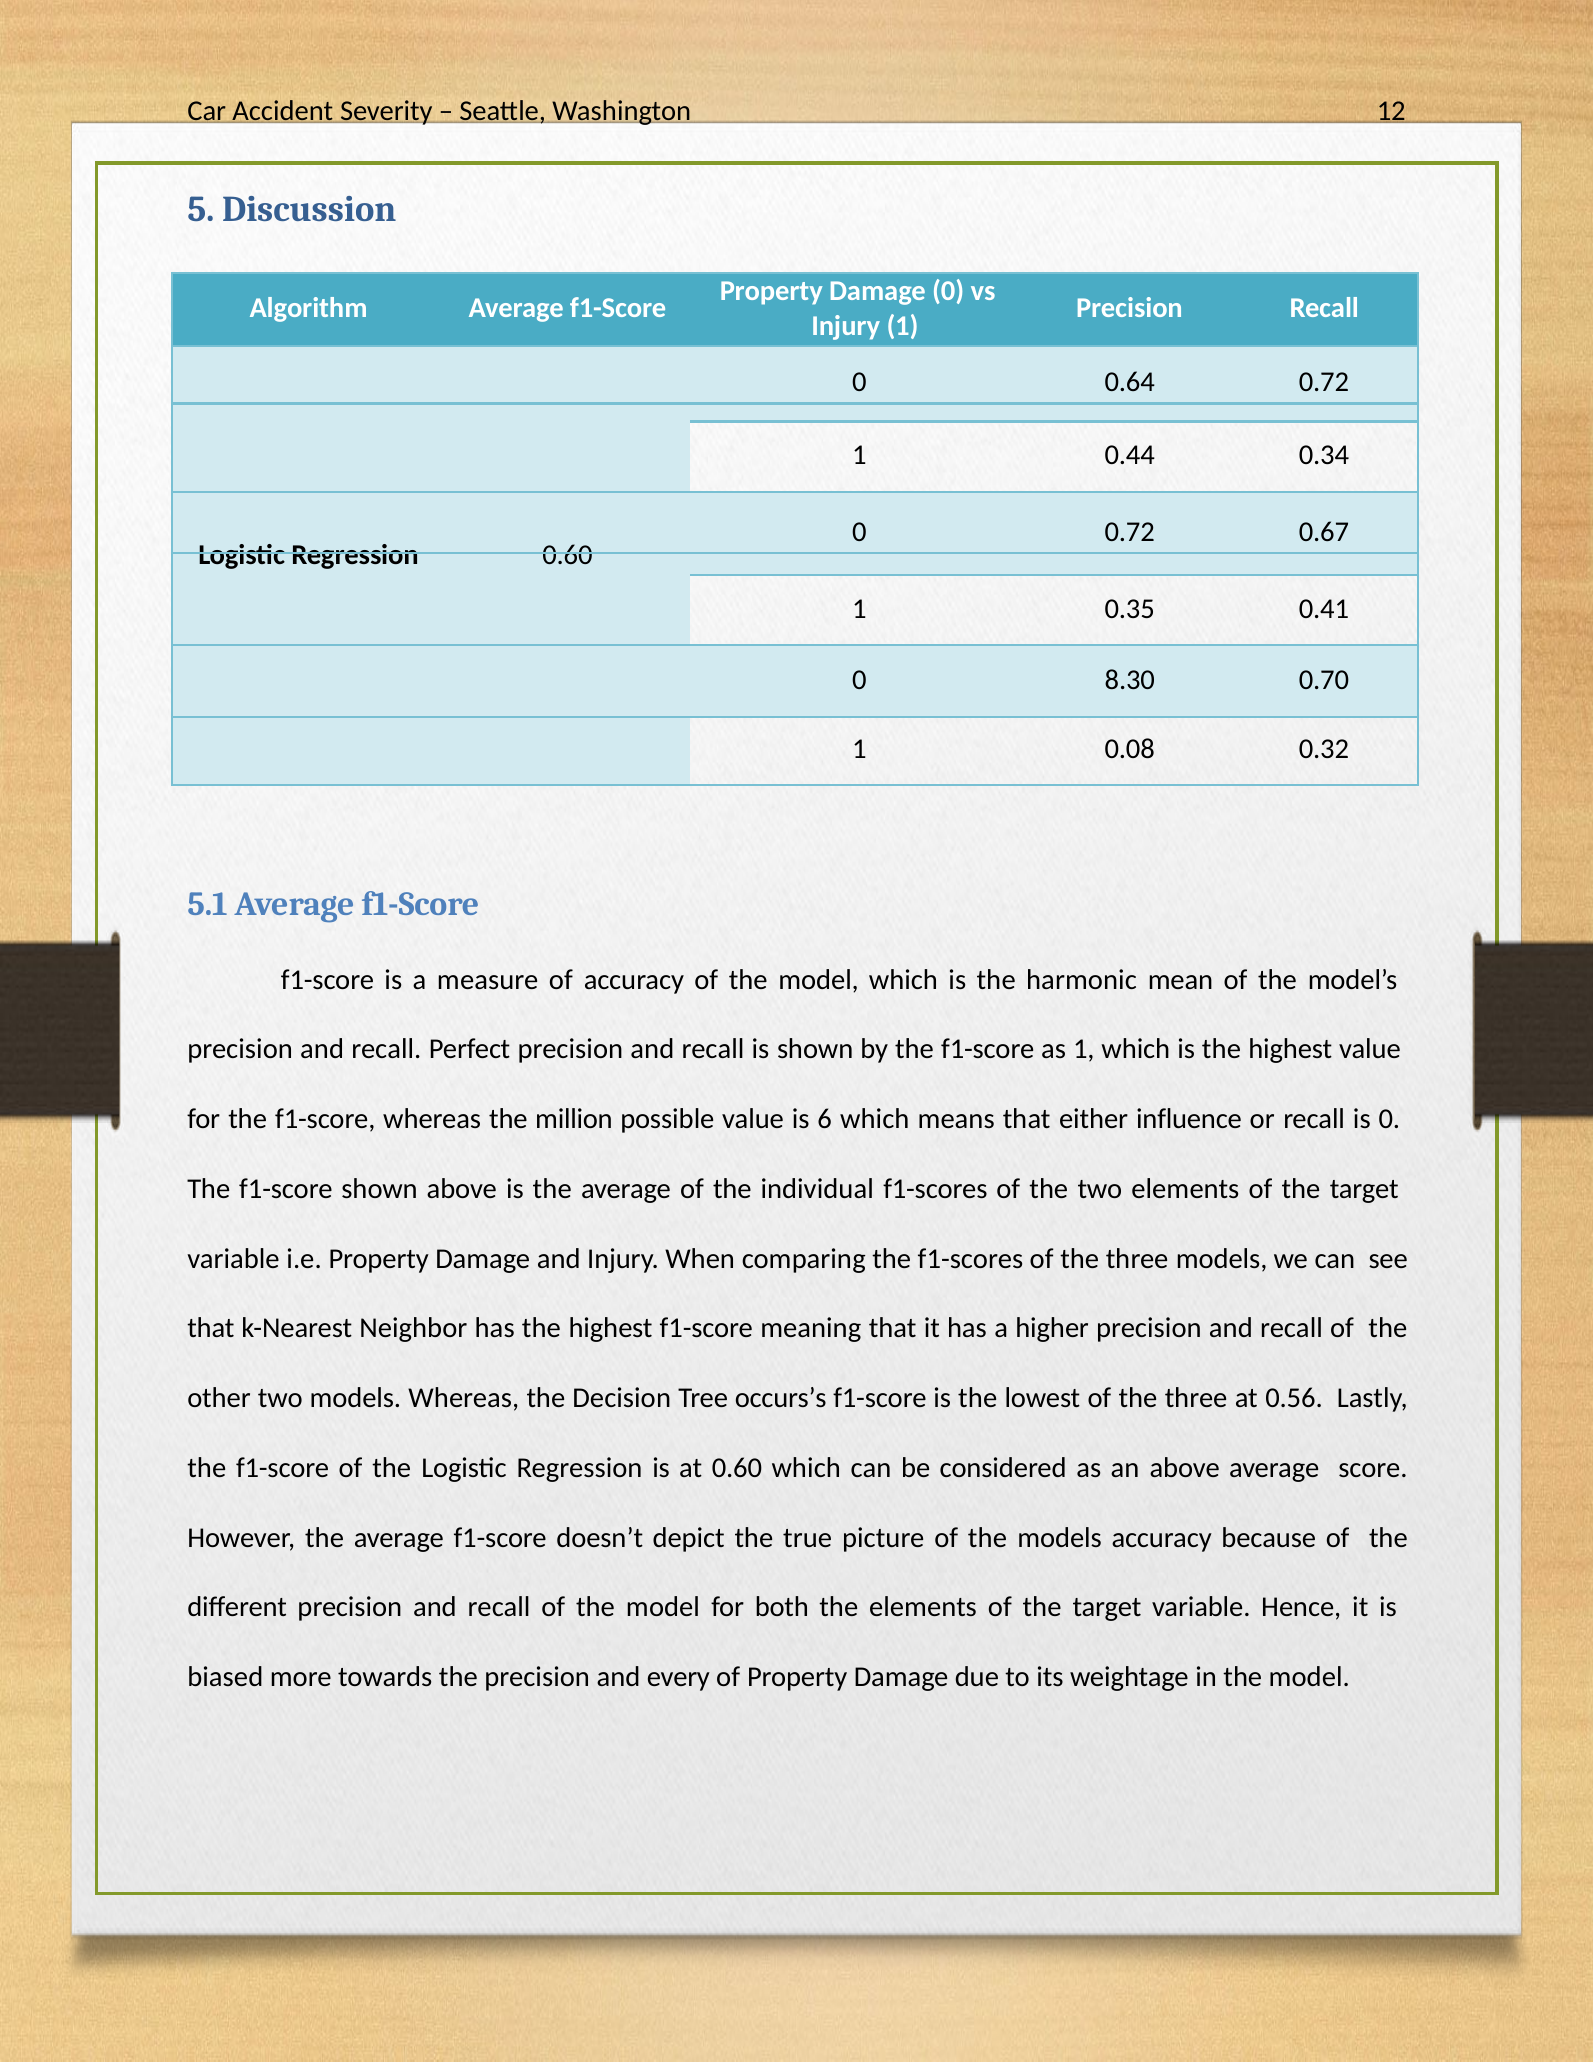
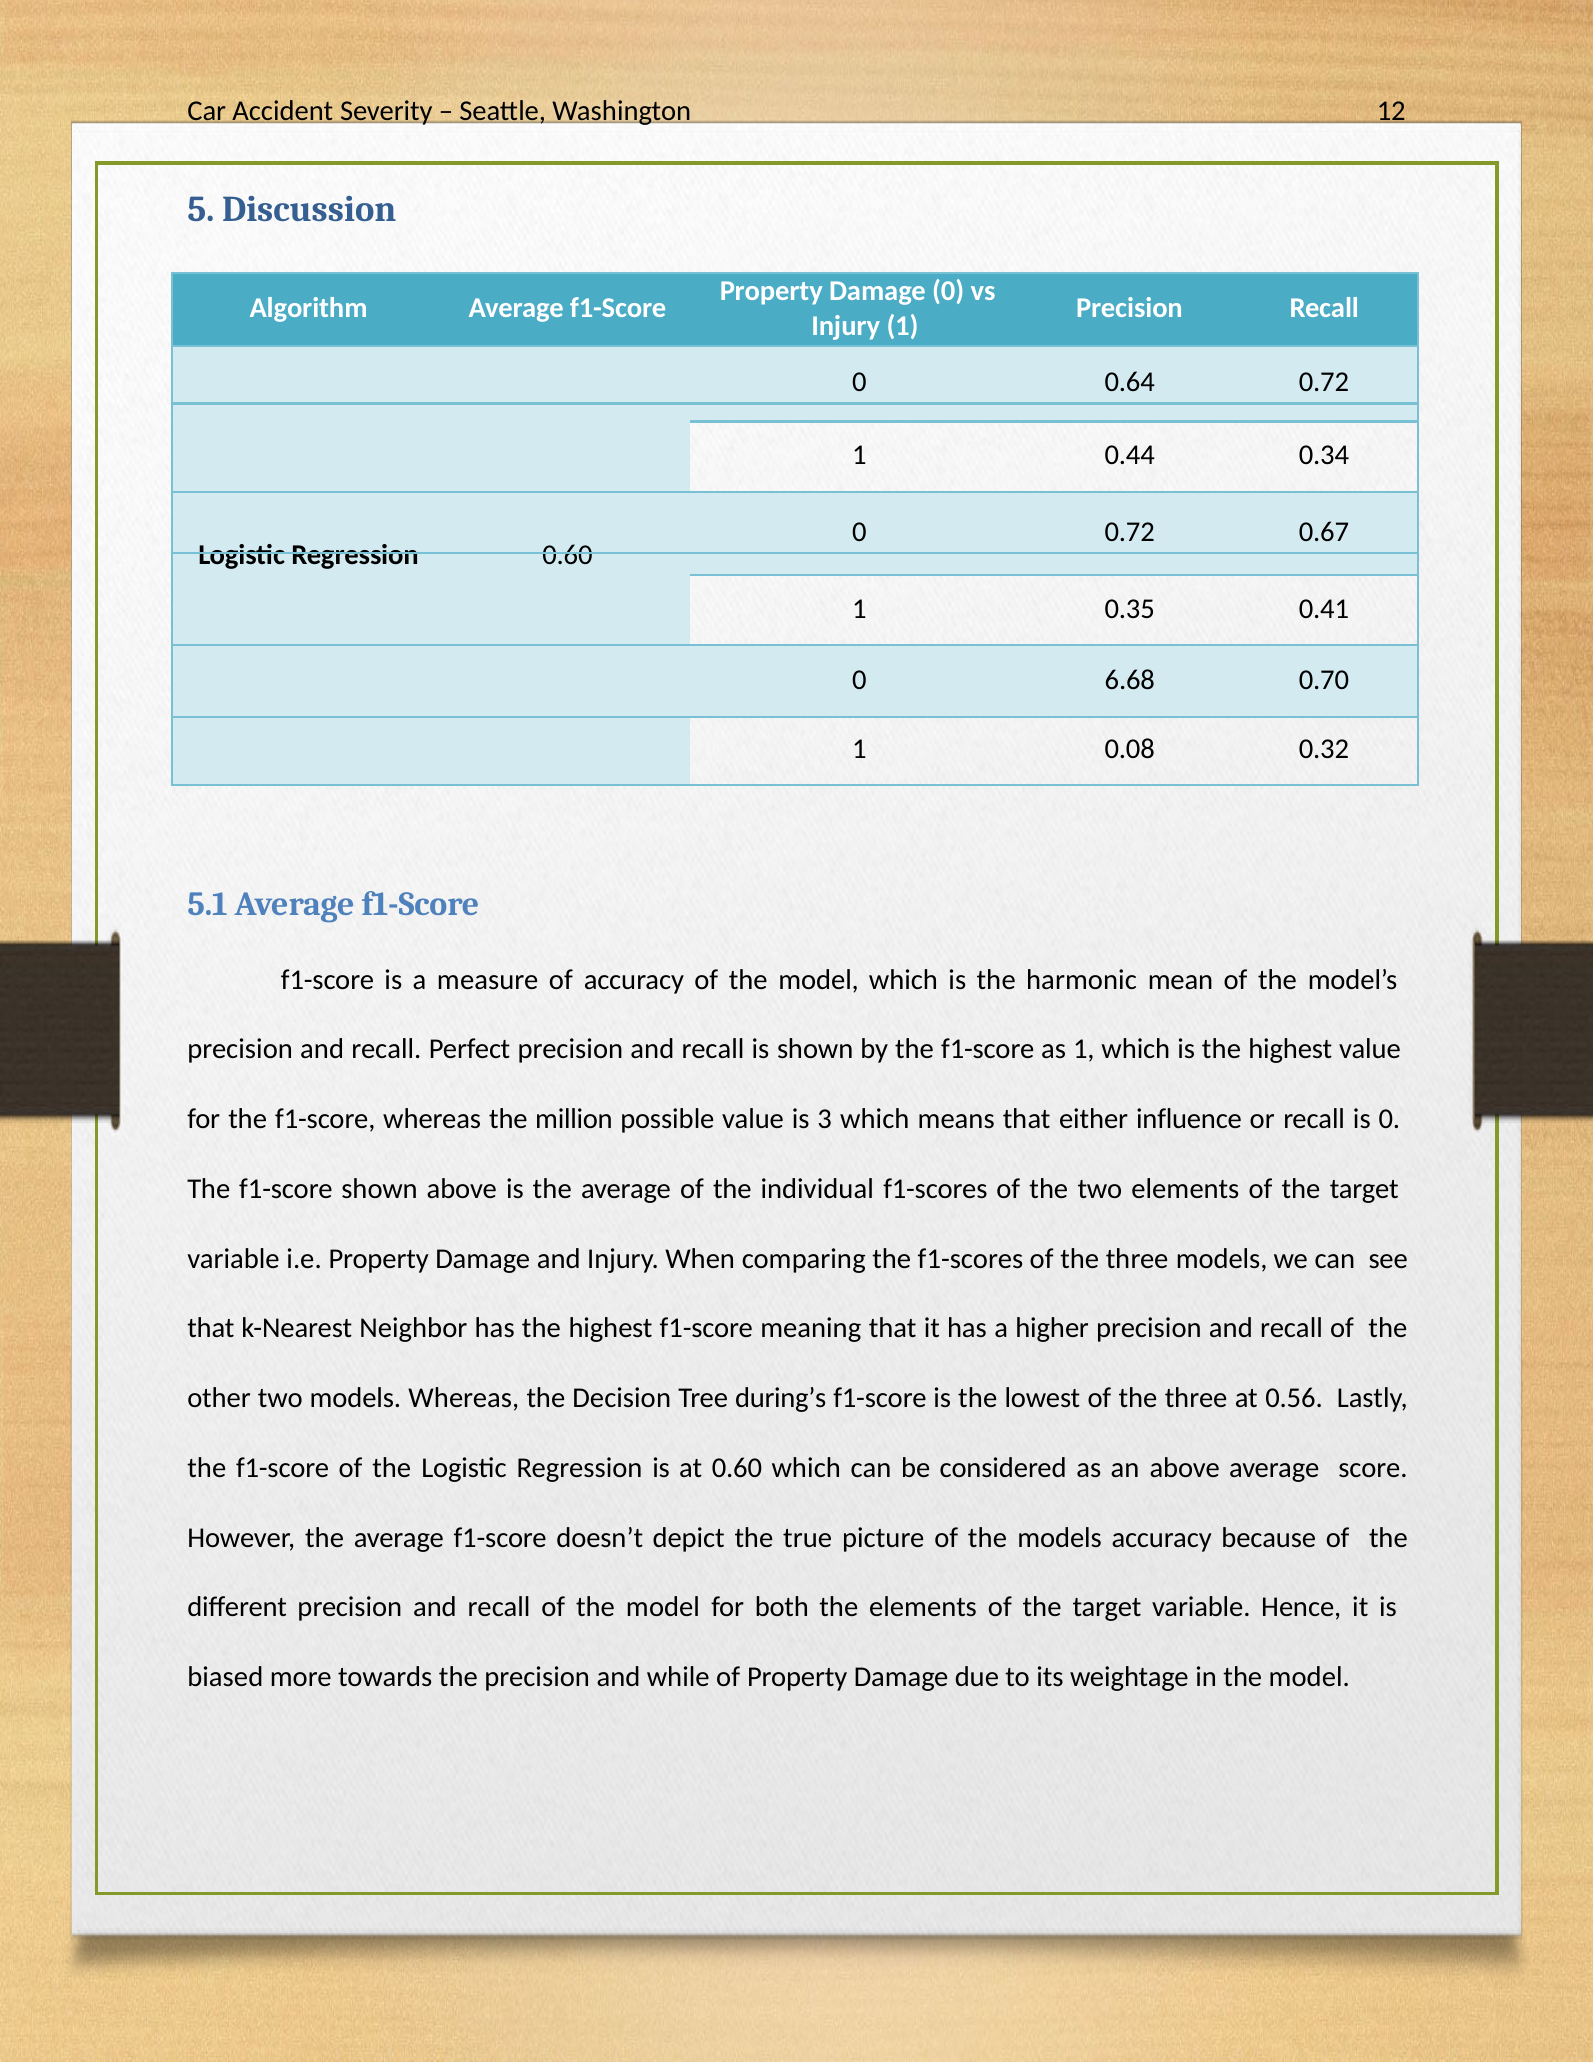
8.30: 8.30 -> 6.68
6: 6 -> 3
occurs’s: occurs’s -> during’s
every: every -> while
